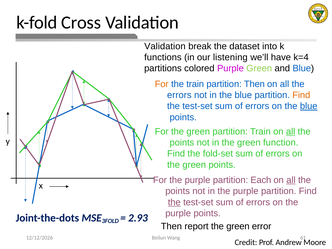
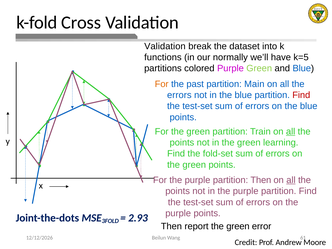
listening: listening -> normally
k=4: k=4 -> k=5
the train: train -> past
partition Then: Then -> Main
Find at (301, 95) colour: orange -> red
blue at (309, 106) underline: present -> none
function: function -> learning
partition Each: Each -> Then
the at (174, 202) underline: present -> none
